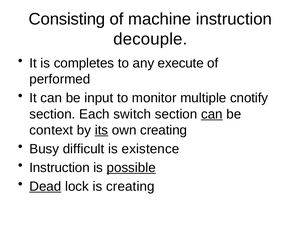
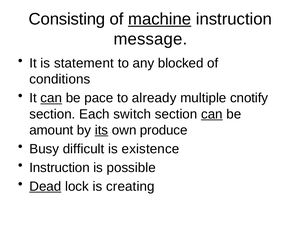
machine underline: none -> present
decouple: decouple -> message
completes: completes -> statement
execute: execute -> blocked
performed: performed -> conditions
can at (51, 98) underline: none -> present
input: input -> pace
monitor: monitor -> already
context: context -> amount
own creating: creating -> produce
possible underline: present -> none
